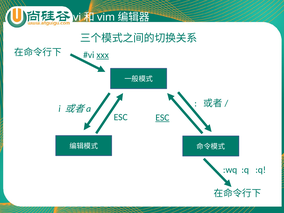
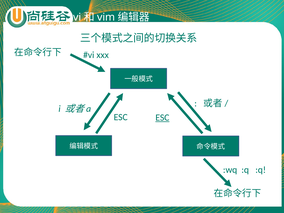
xxx underline: present -> none
